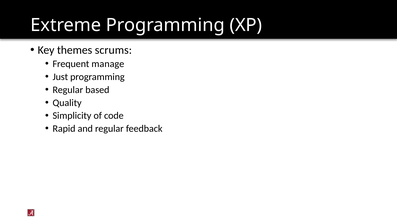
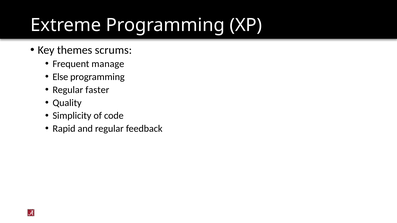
Just: Just -> Else
based: based -> faster
